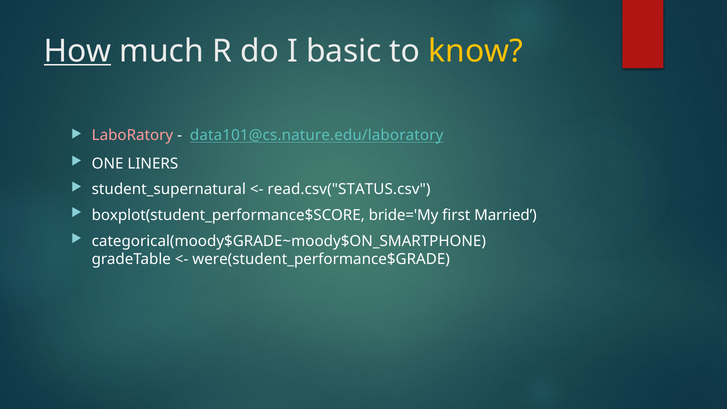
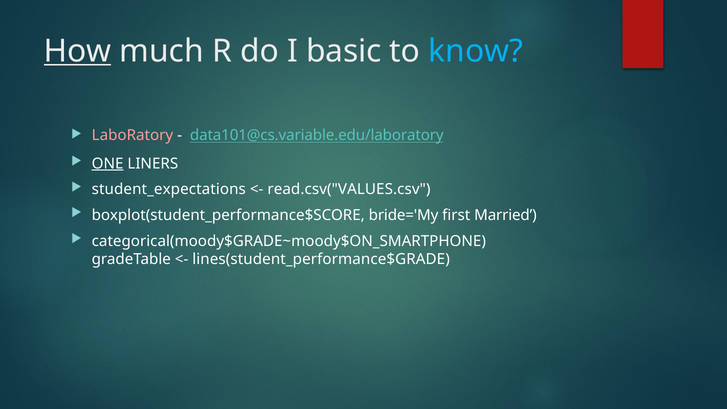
know colour: yellow -> light blue
data101@cs.nature.edu/laboratory: data101@cs.nature.edu/laboratory -> data101@cs.variable.edu/laboratory
ONE underline: none -> present
student_supernatural: student_supernatural -> student_expectations
read.csv("STATUS.csv: read.csv("STATUS.csv -> read.csv("VALUES.csv
were(student_performance$GRADE: were(student_performance$GRADE -> lines(student_performance$GRADE
